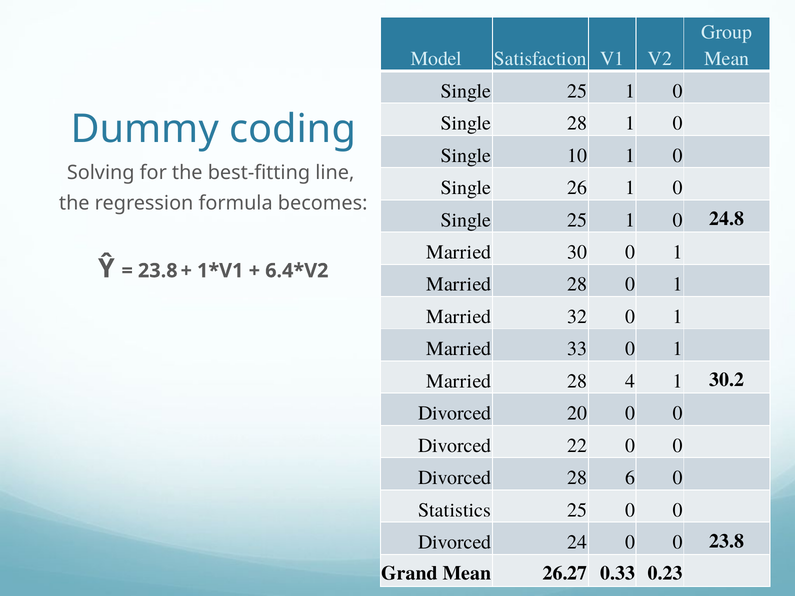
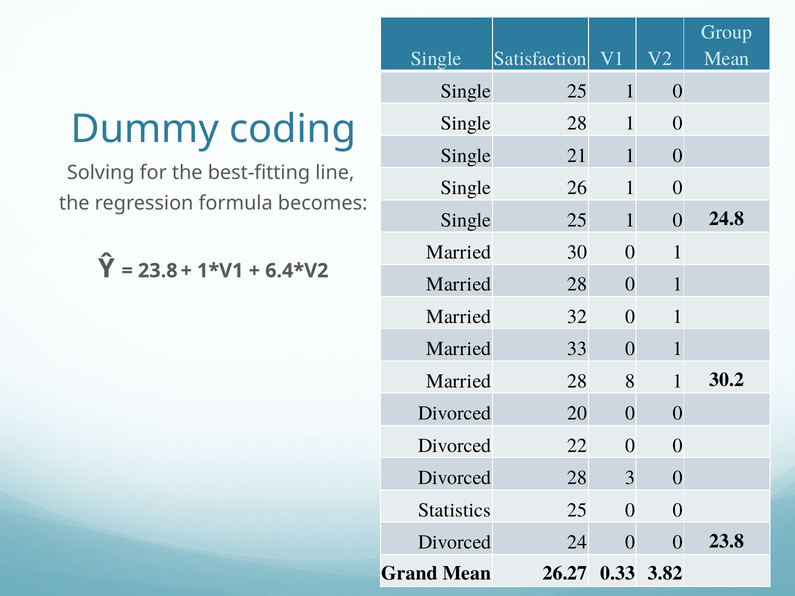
Model at (436, 59): Model -> Single
10: 10 -> 21
4: 4 -> 8
6: 6 -> 3
0.23: 0.23 -> 3.82
